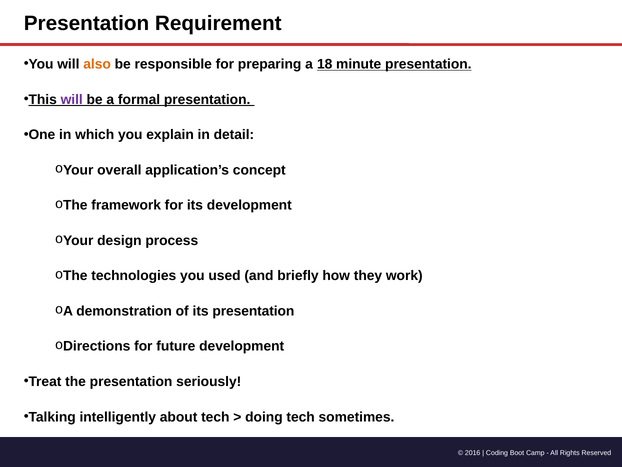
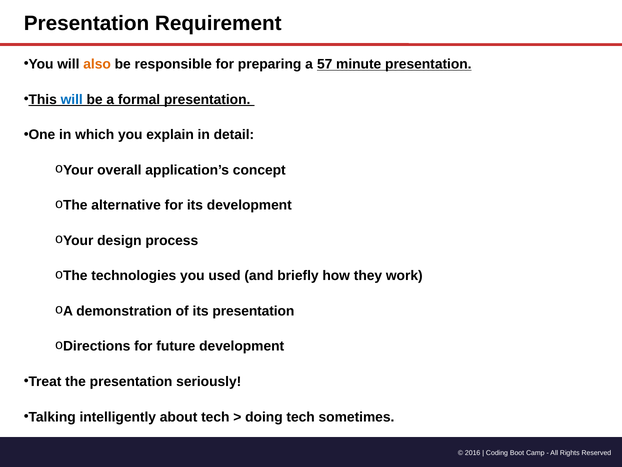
18: 18 -> 57
will at (72, 99) colour: purple -> blue
framework: framework -> alternative
